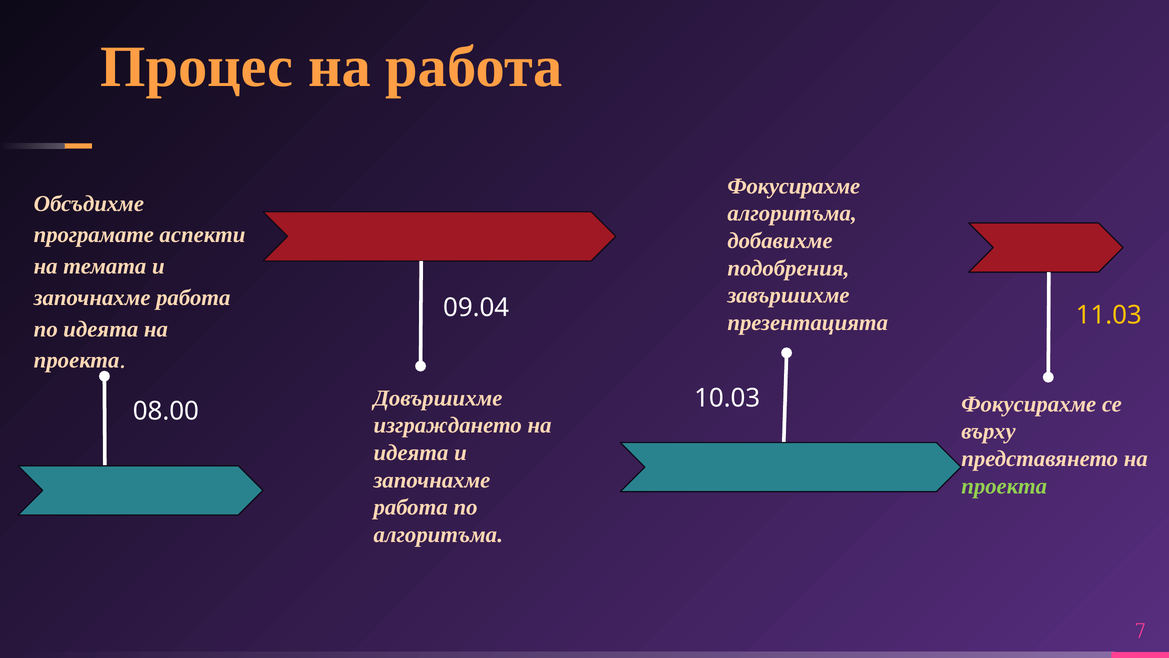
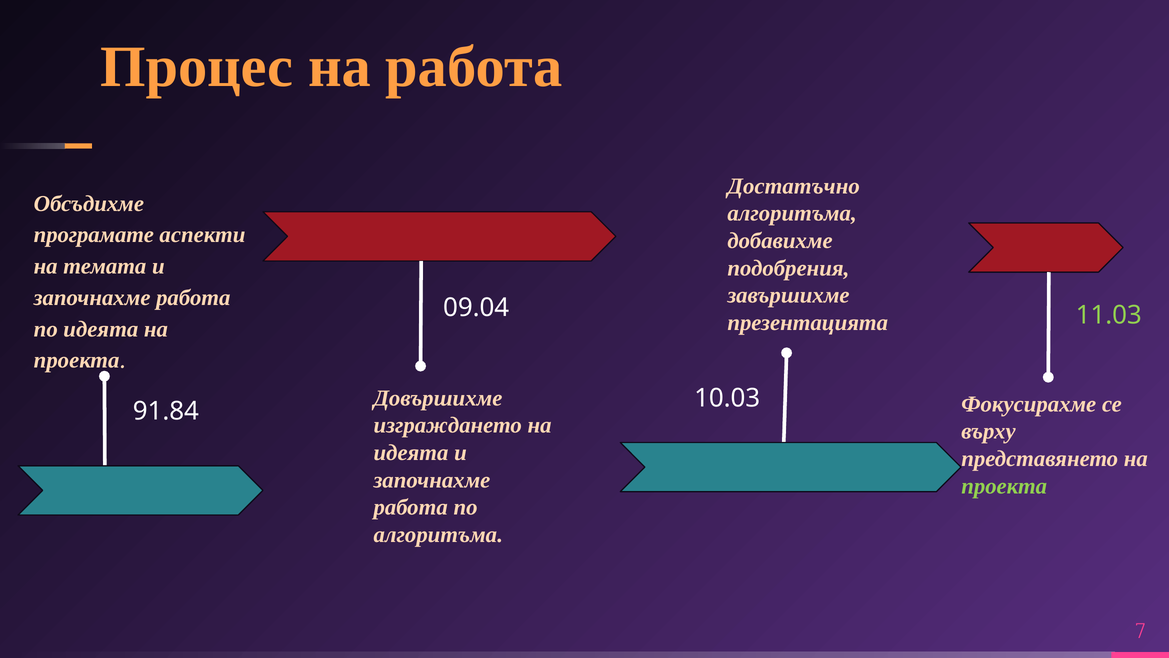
Фокусирахме at (794, 186): Фокусирахме -> Достатъчно
11.03 colour: yellow -> light green
08.00: 08.00 -> 91.84
